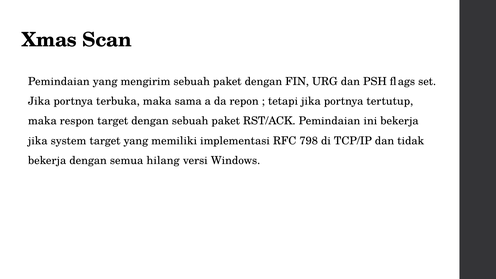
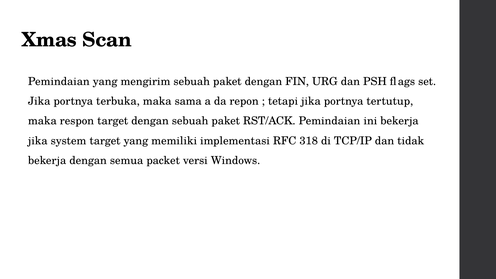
798: 798 -> 318
hilang: hilang -> packet
